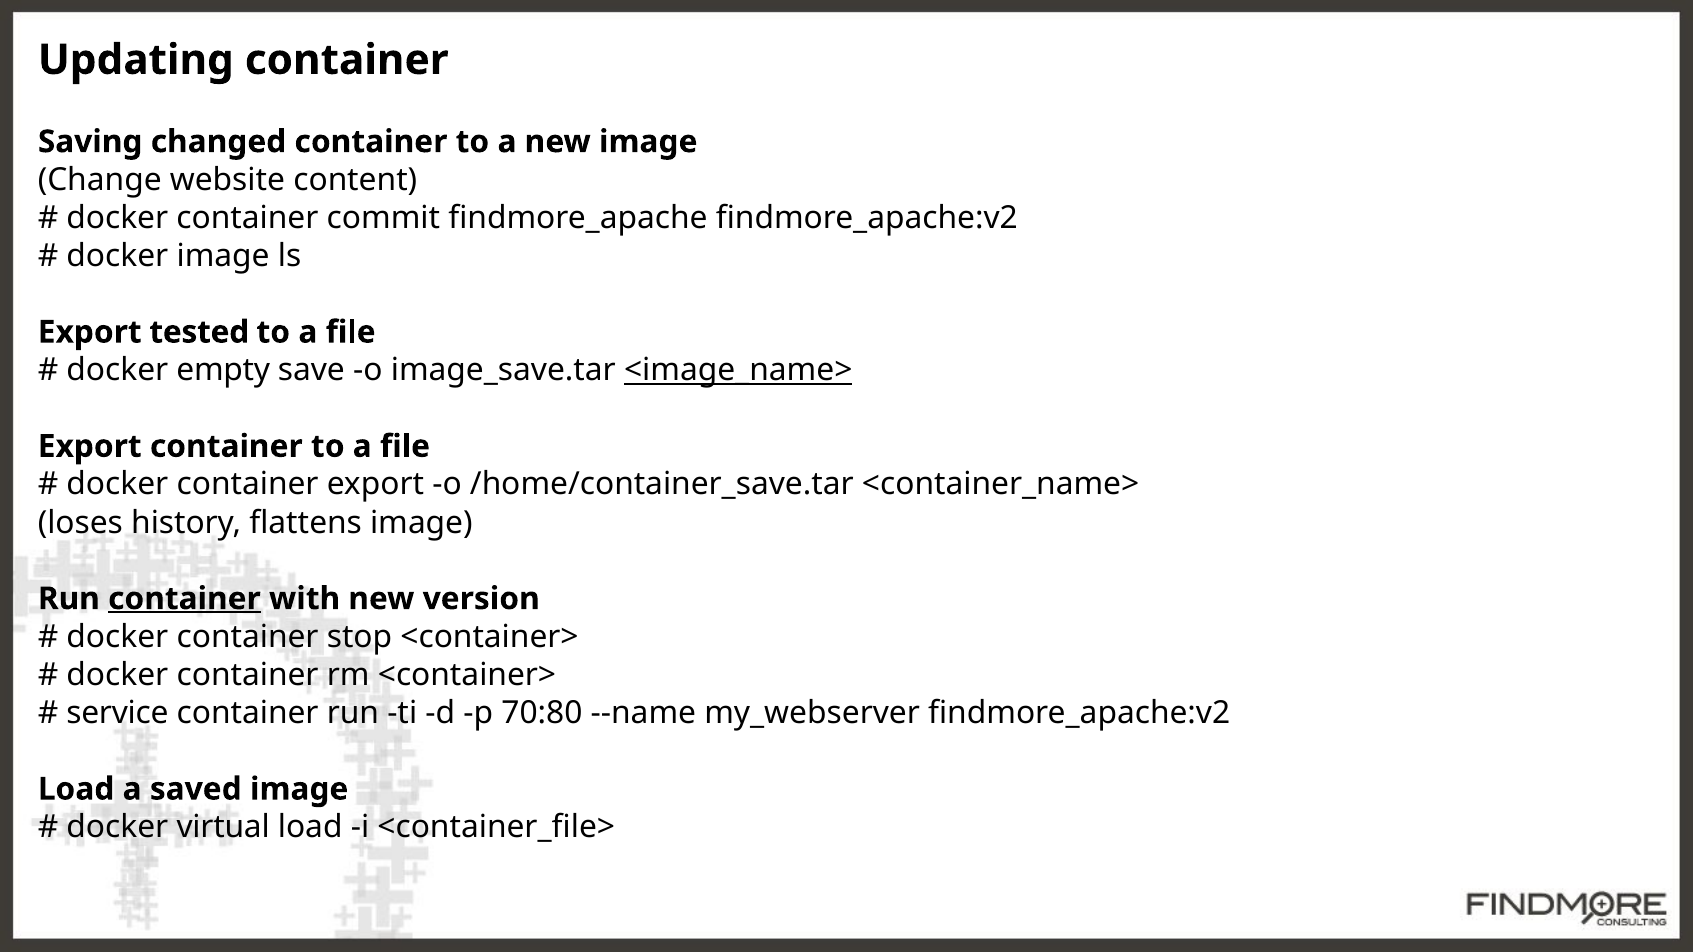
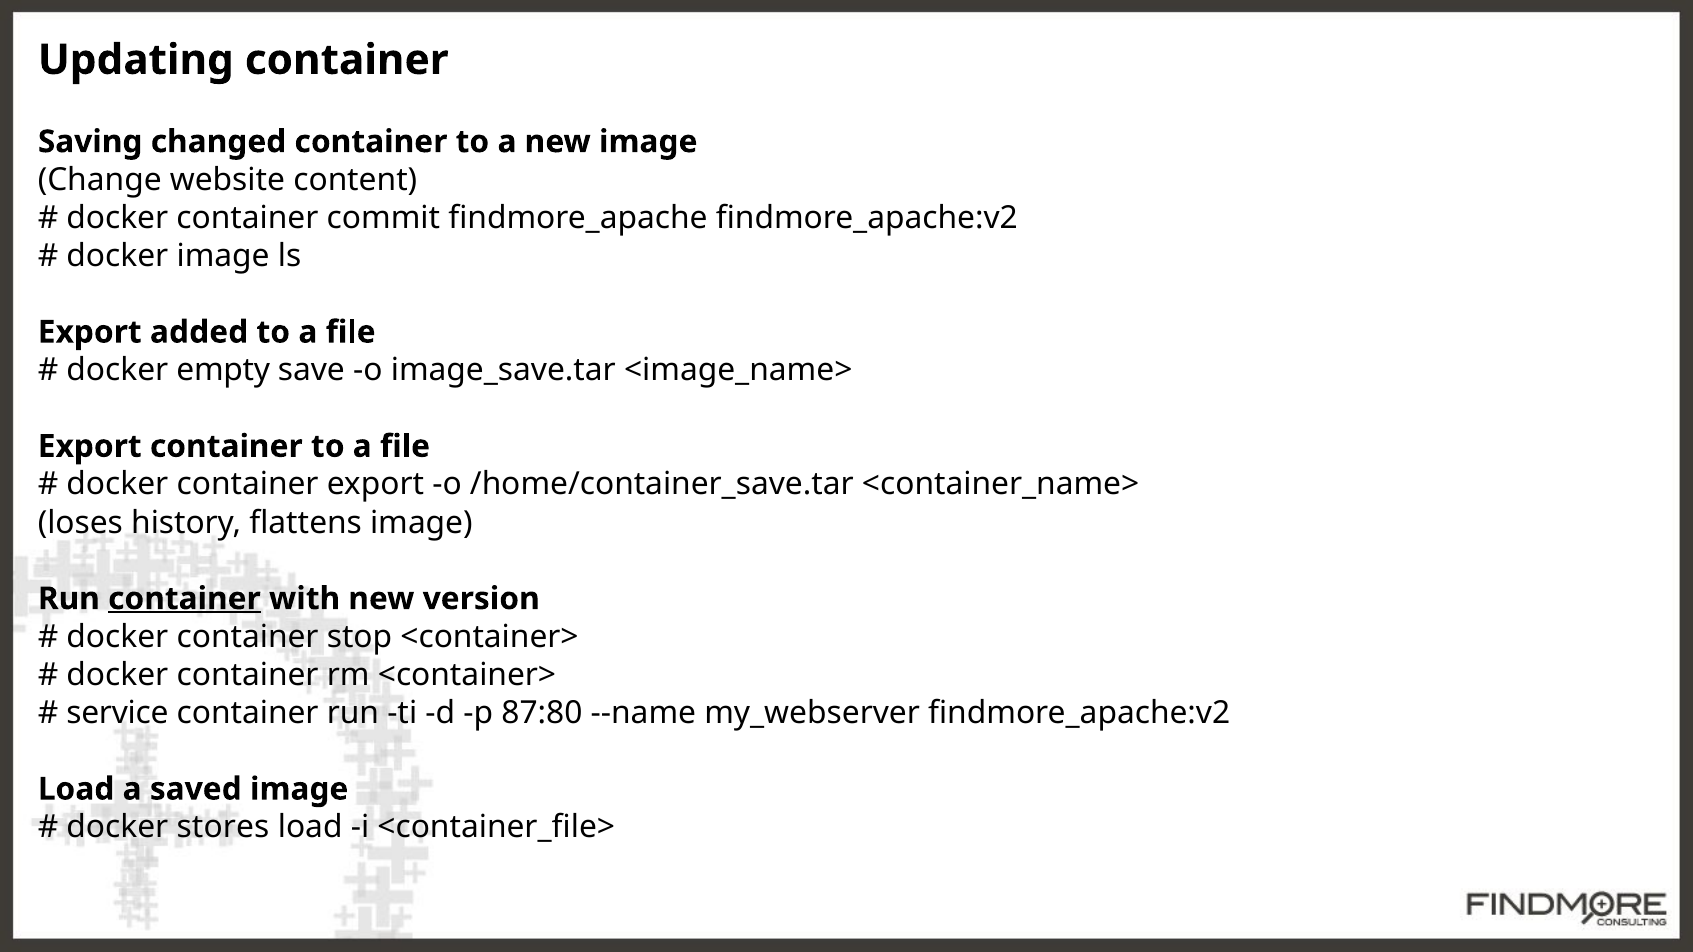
tested: tested -> added
<image_name> underline: present -> none
70:80: 70:80 -> 87:80
virtual: virtual -> stores
